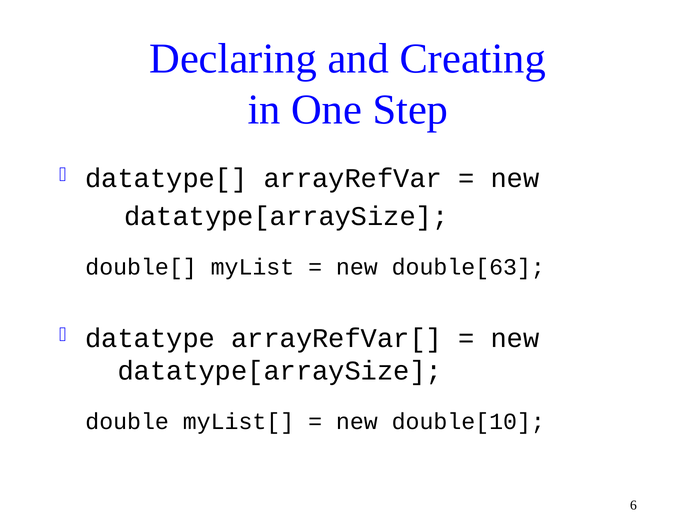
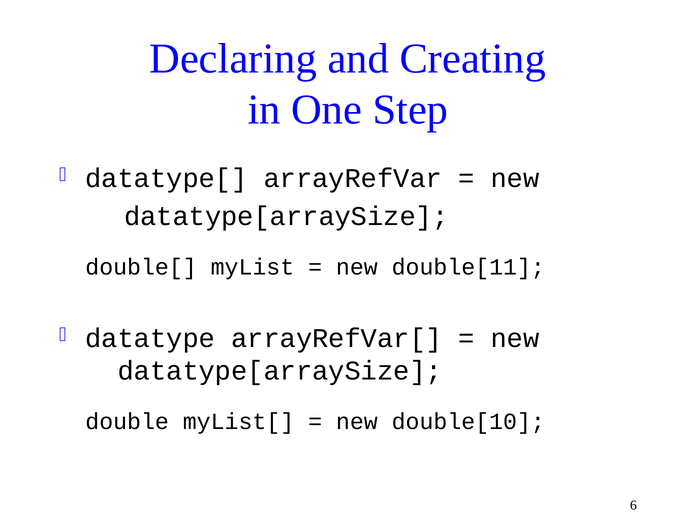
double[63: double[63 -> double[11
